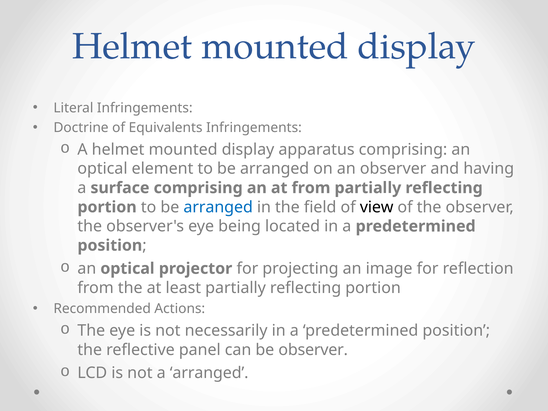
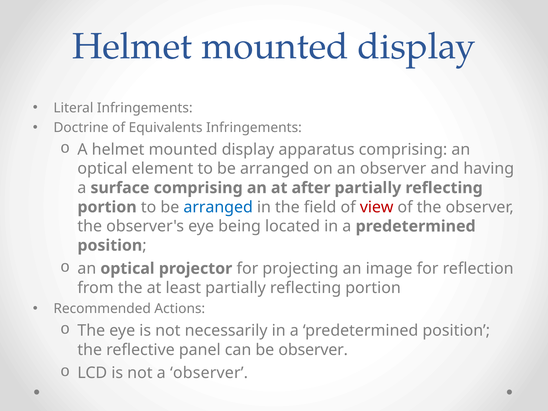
at from: from -> after
view colour: black -> red
a arranged: arranged -> observer
